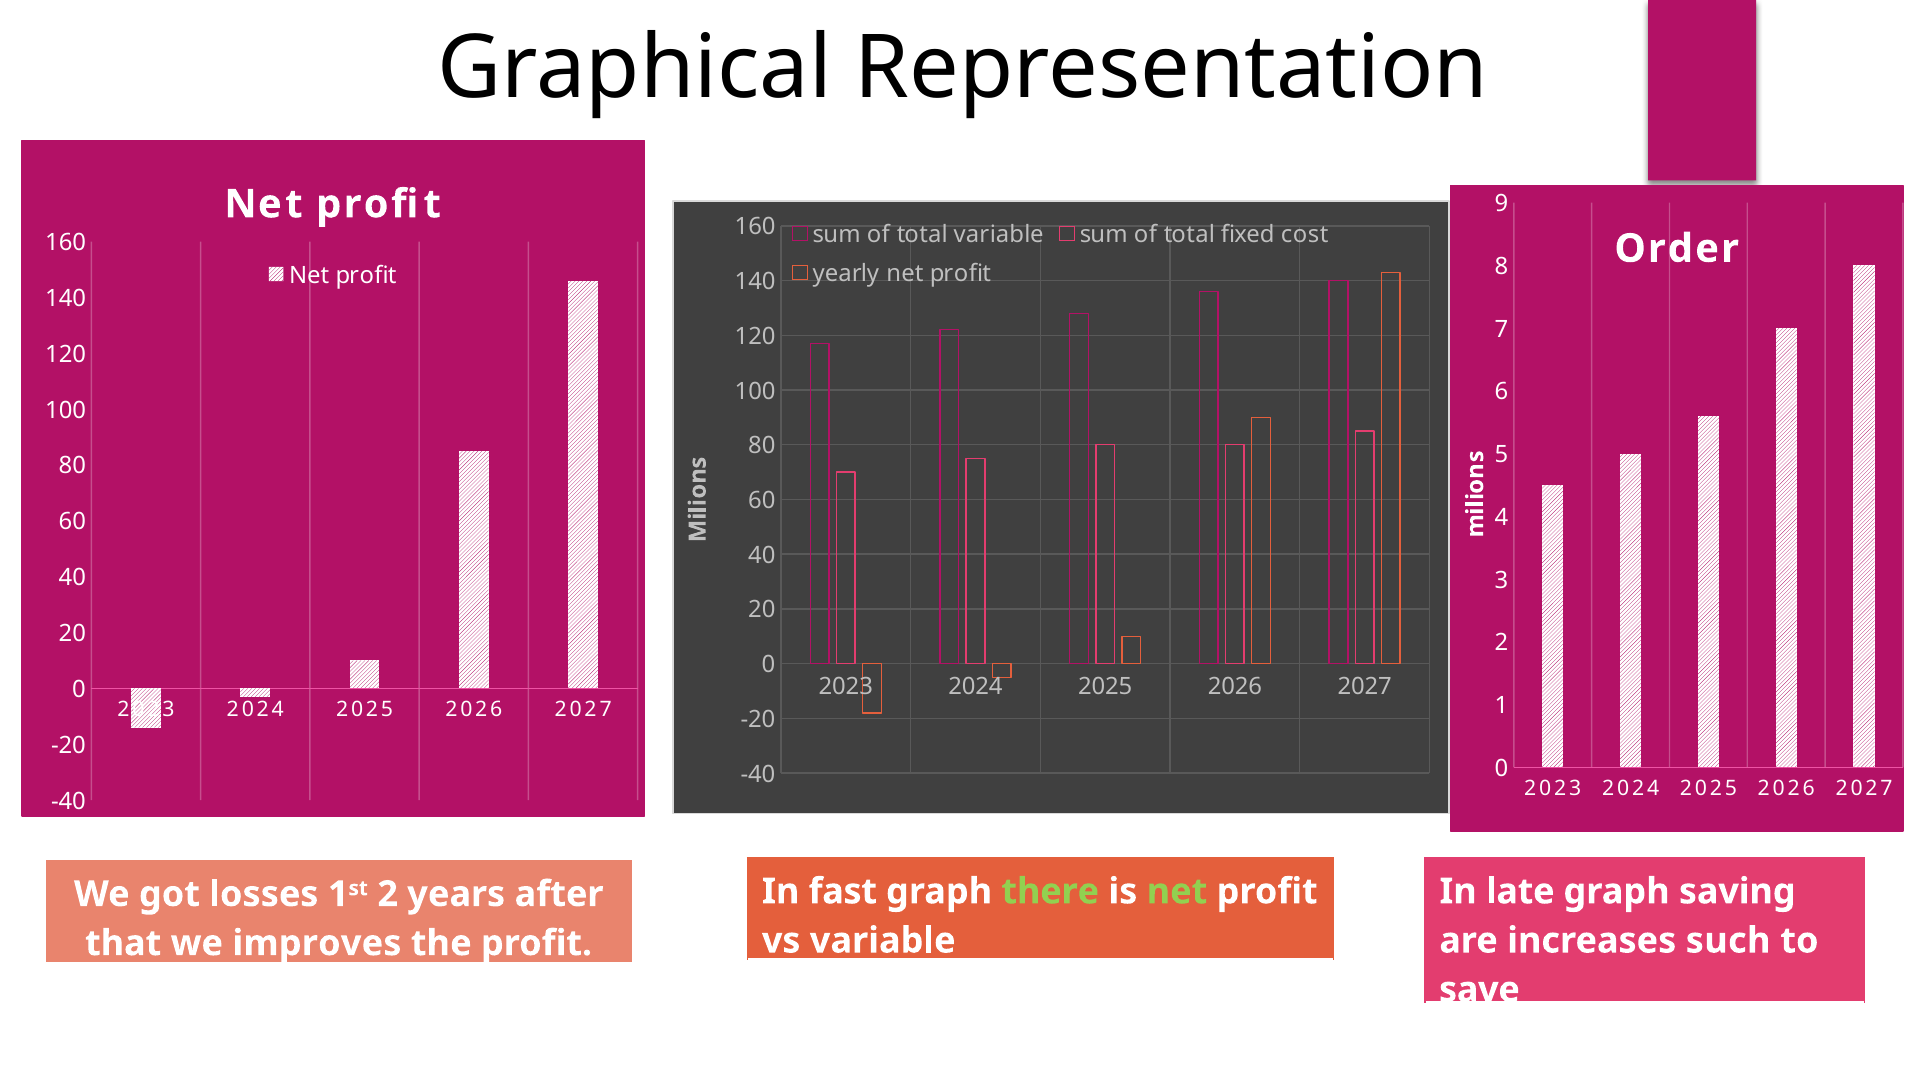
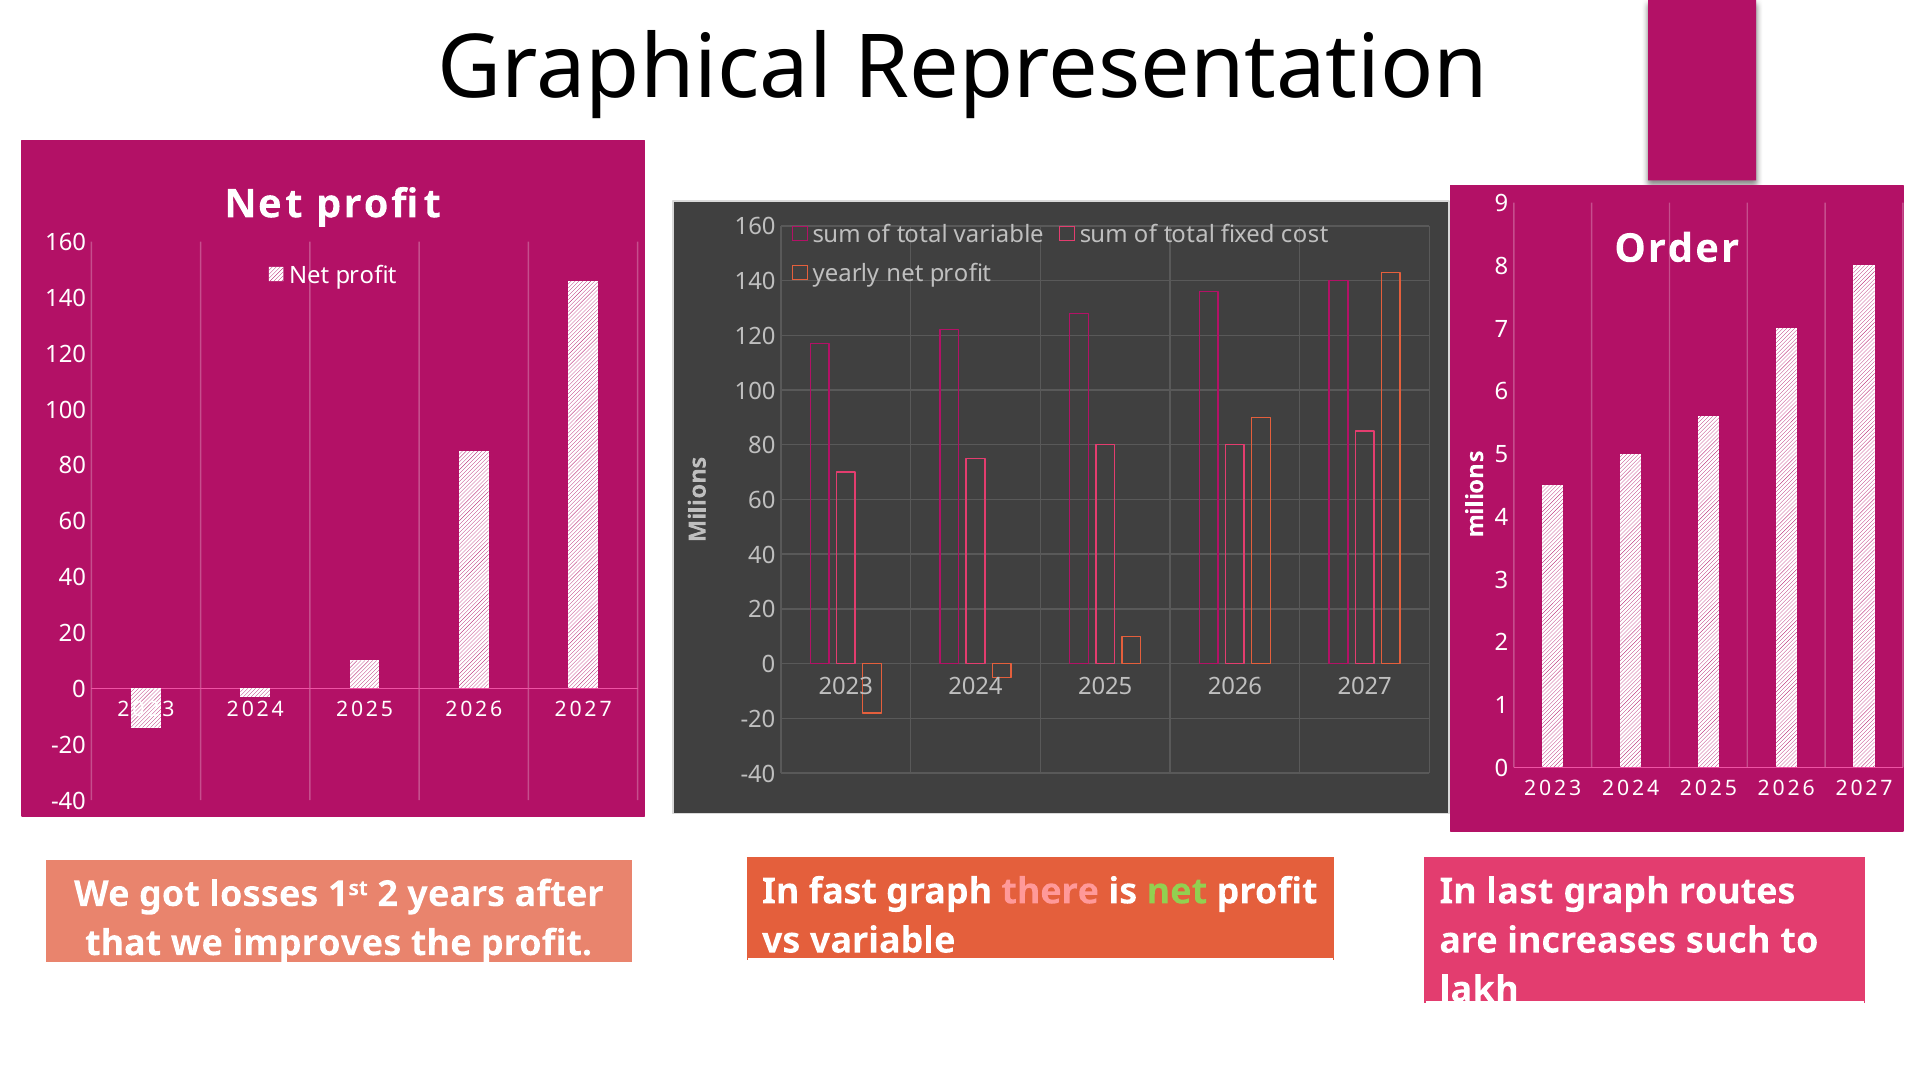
there colour: light green -> pink
late: late -> last
saving: saving -> routes
save: save -> lakh
